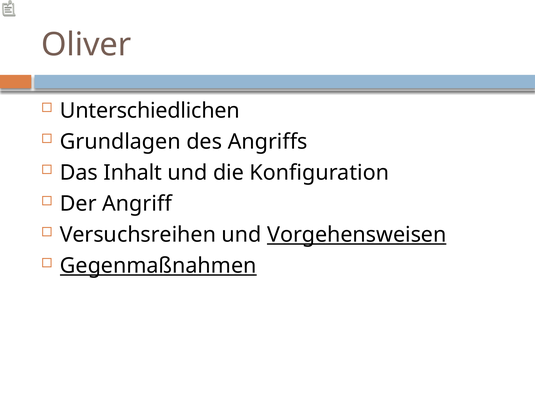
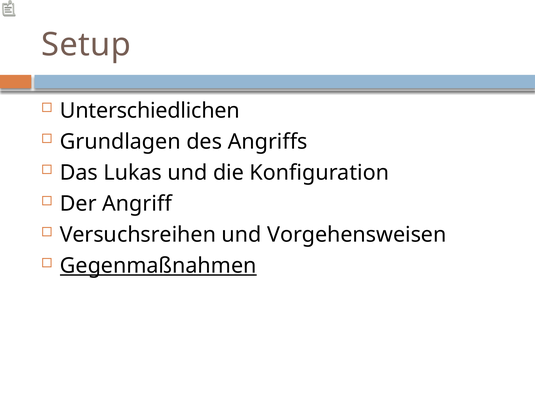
Oliver: Oliver -> Setup
Inhalt: Inhalt -> Lukas
Vorgehensweisen underline: present -> none
